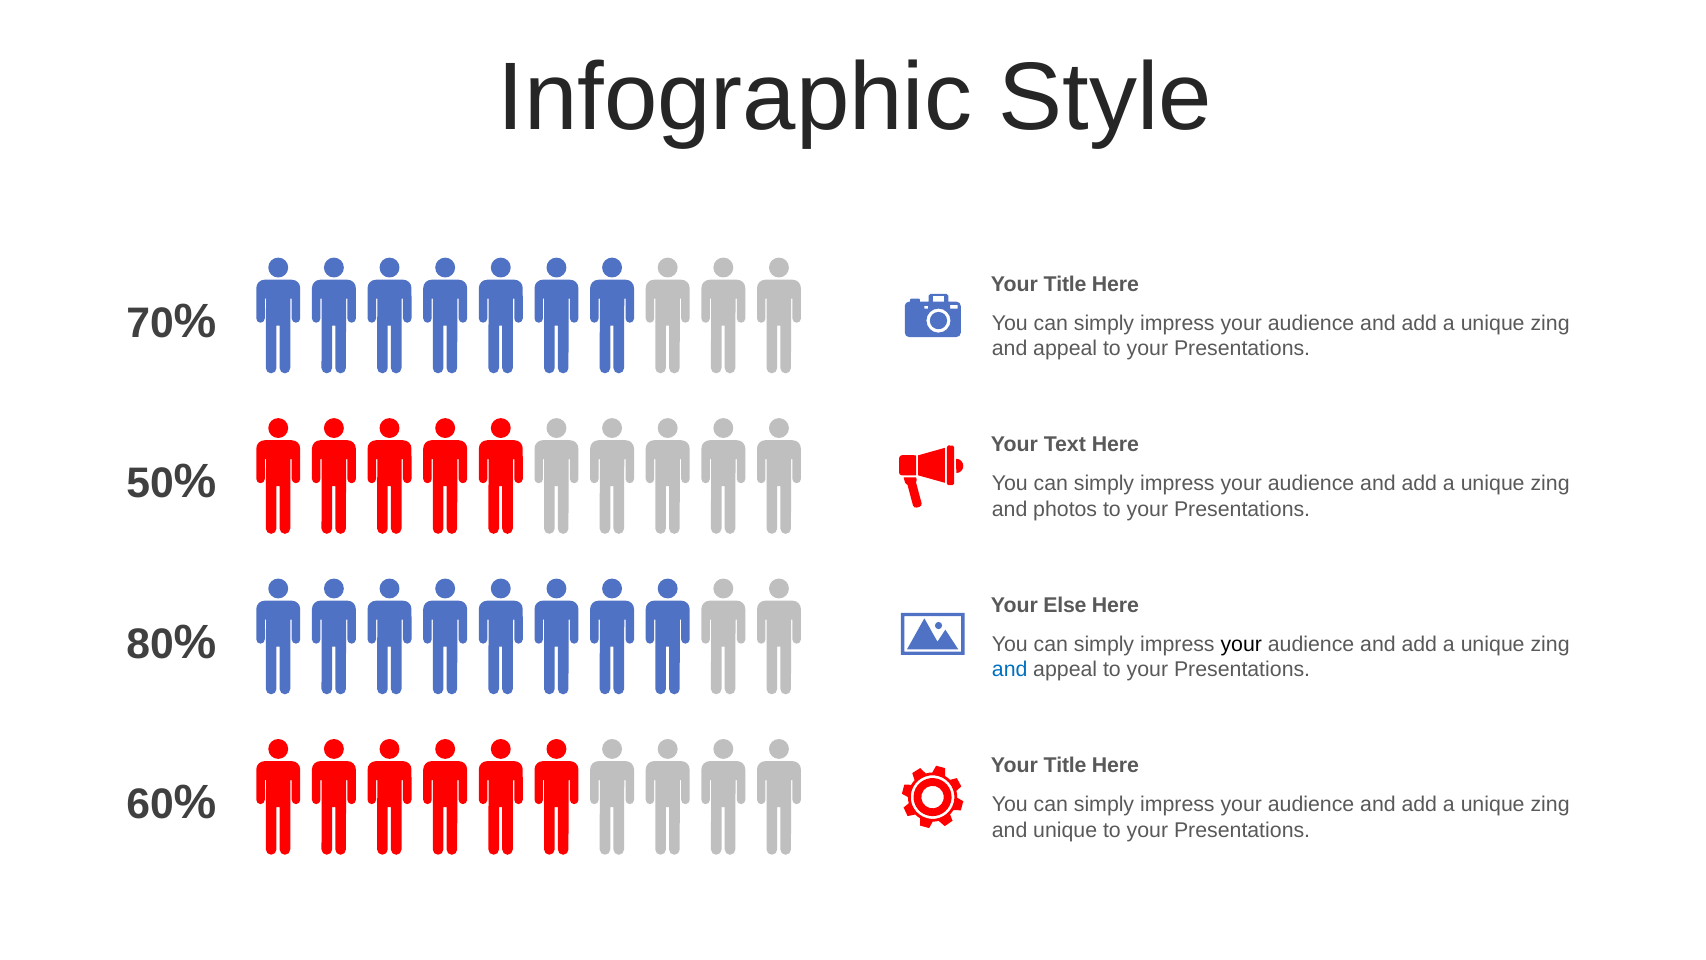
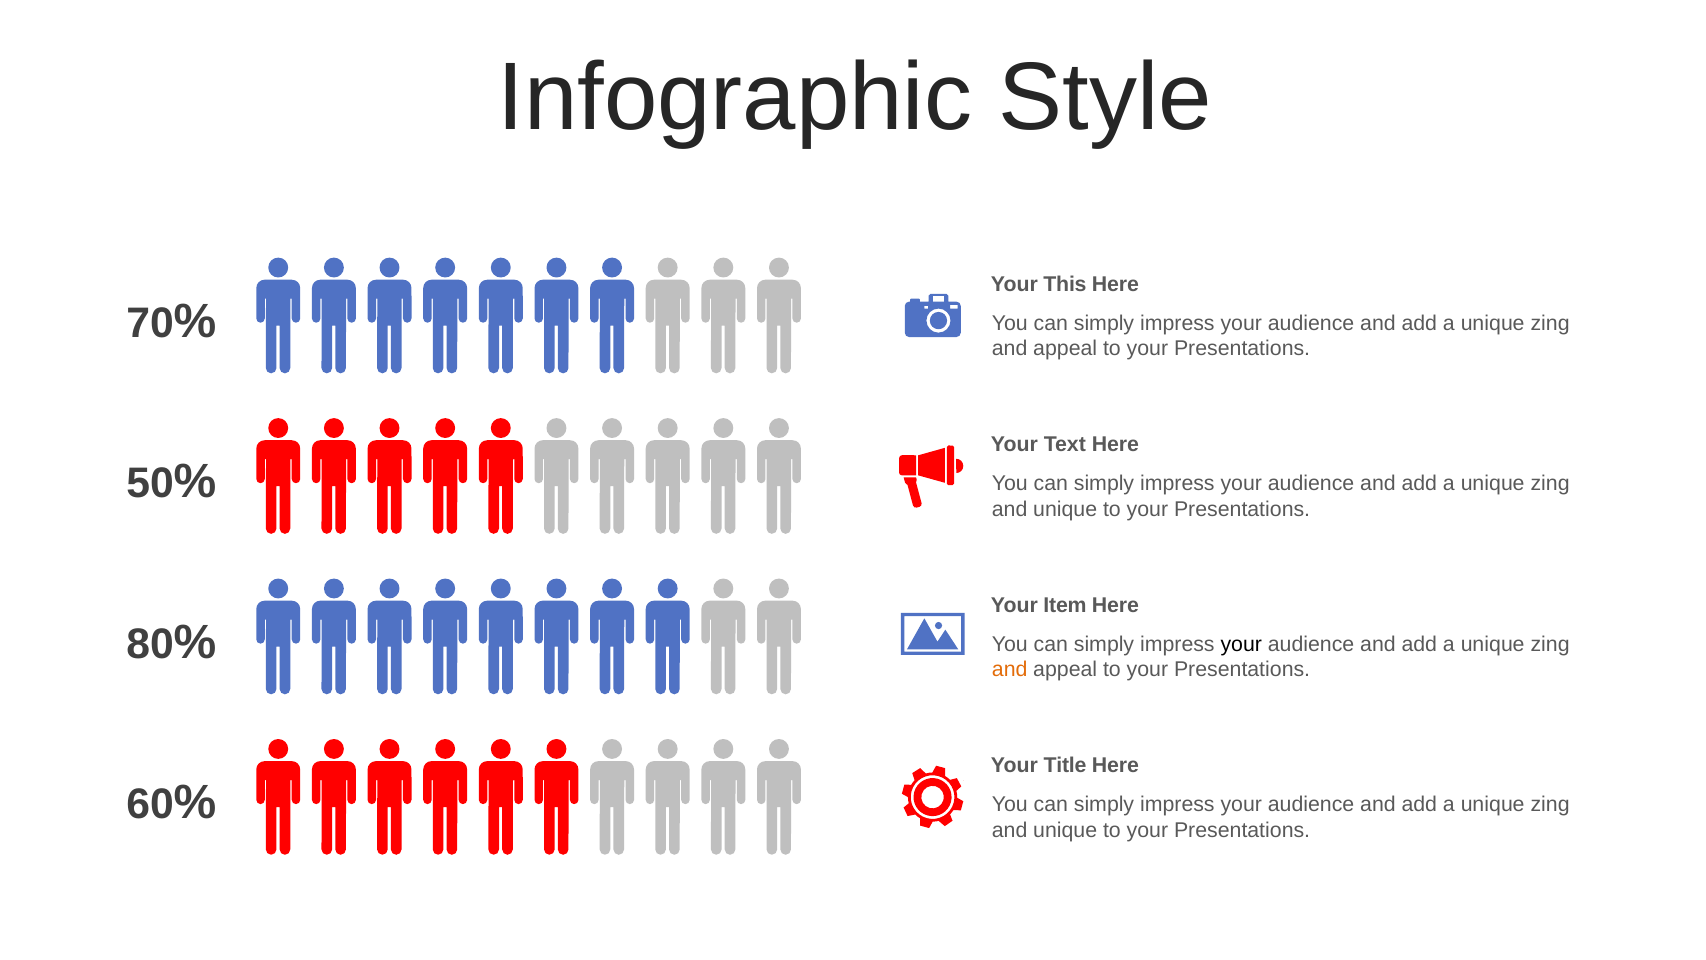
Title at (1065, 284): Title -> This
photos at (1065, 509): photos -> unique
Else: Else -> Item
and at (1010, 669) colour: blue -> orange
